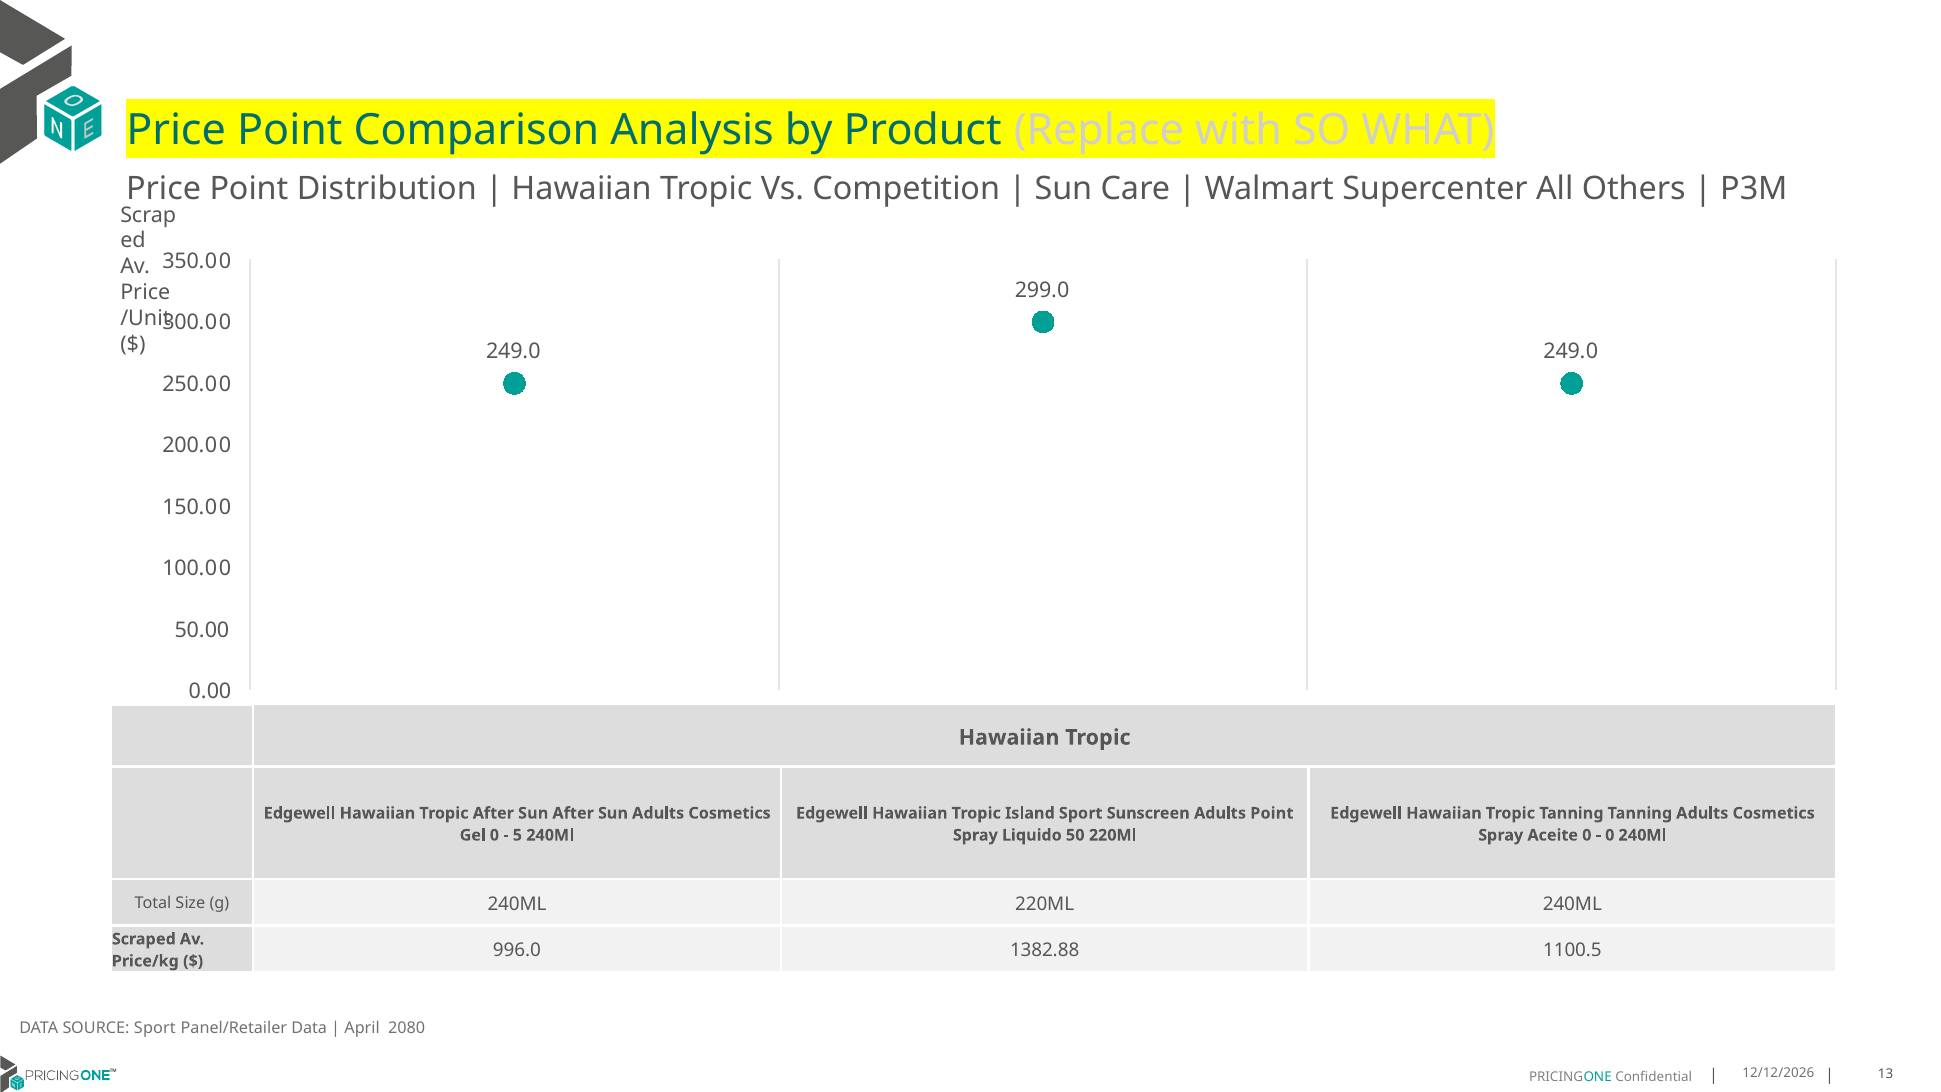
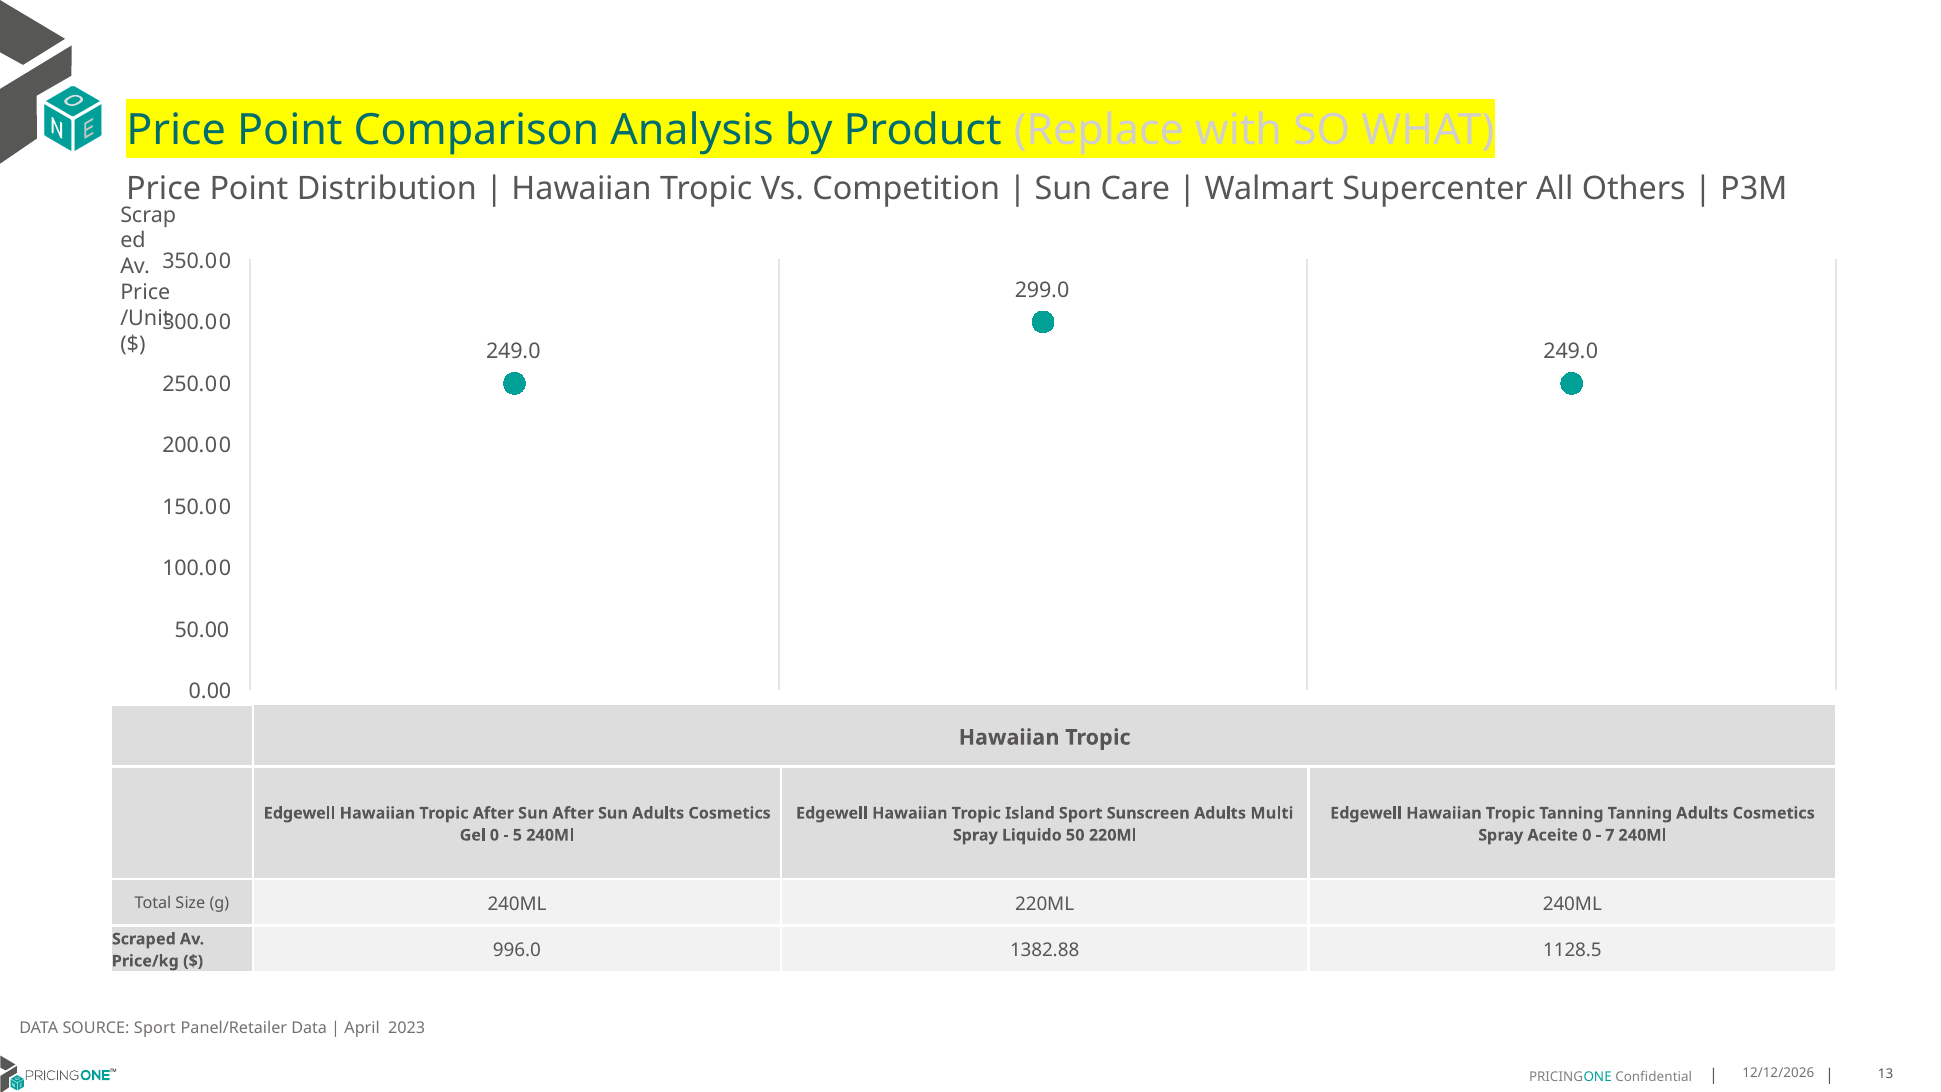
Adults Point: Point -> Multi
0 at (1610, 835): 0 -> 7
1100.5: 1100.5 -> 1128.5
2080: 2080 -> 2023
